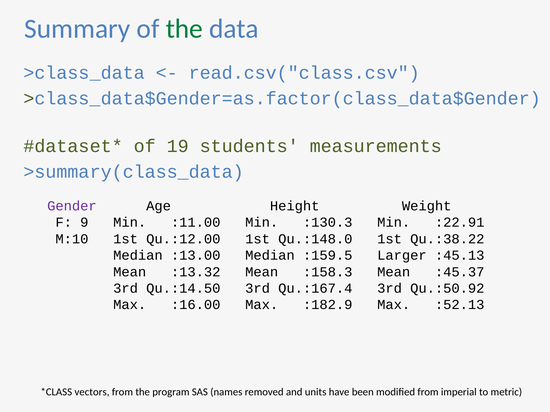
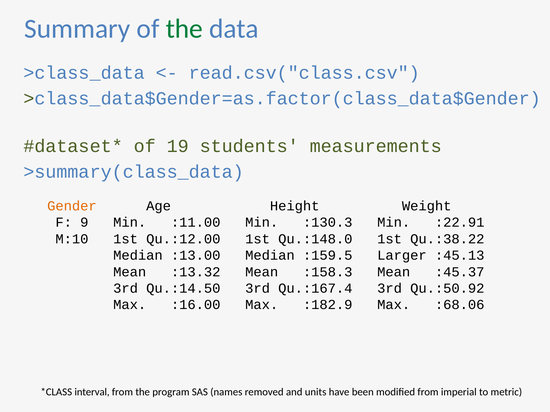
Gender colour: purple -> orange
:52.13: :52.13 -> :68.06
vectors: vectors -> interval
